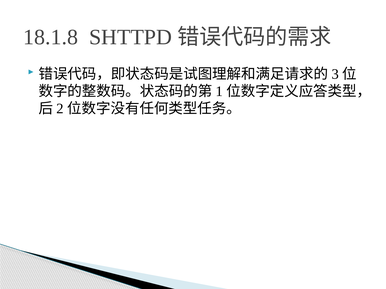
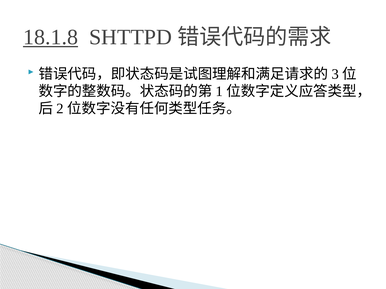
18.1.8 underline: none -> present
